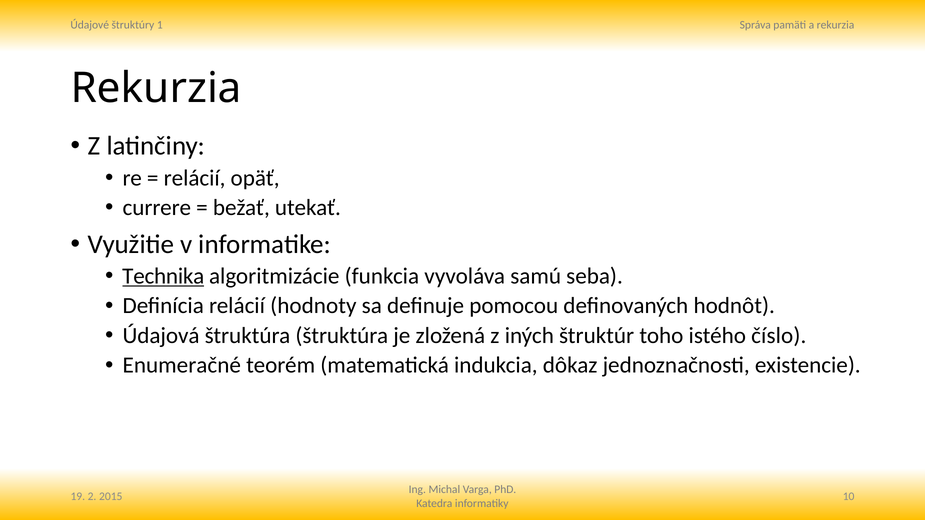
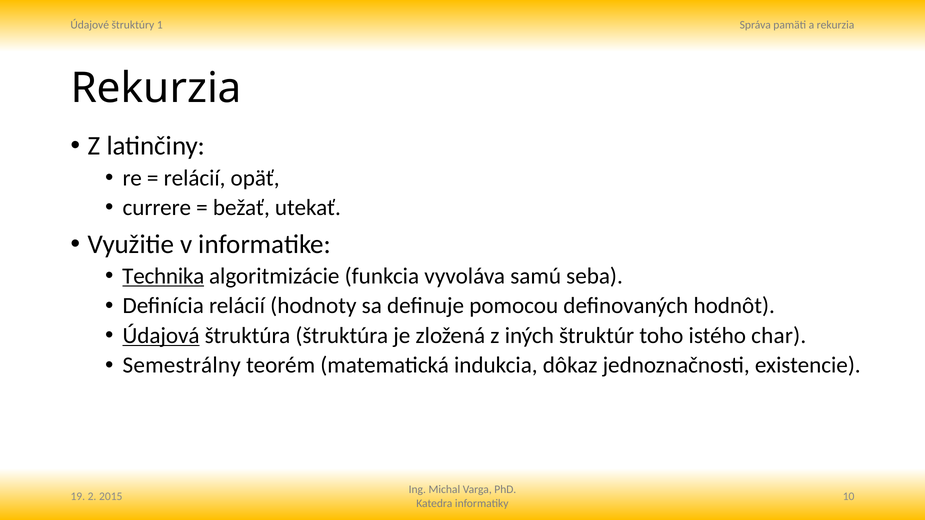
Údajová underline: none -> present
číslo: číslo -> char
Enumeračné: Enumeračné -> Semestrálny
